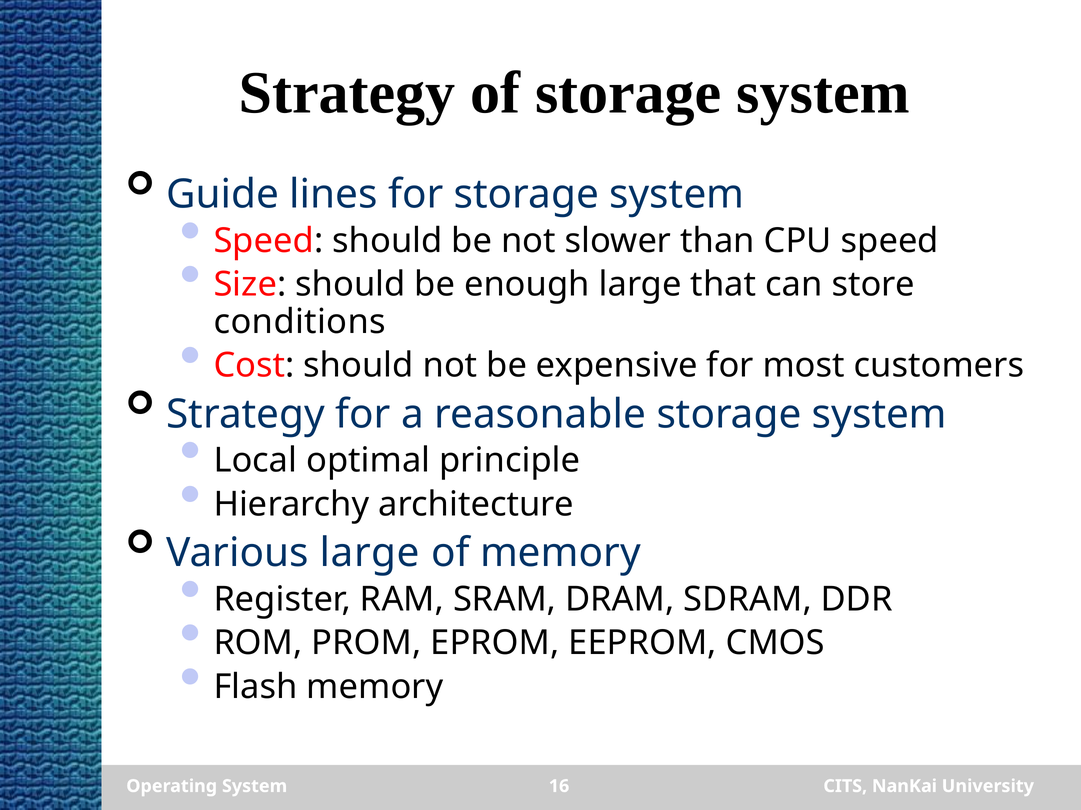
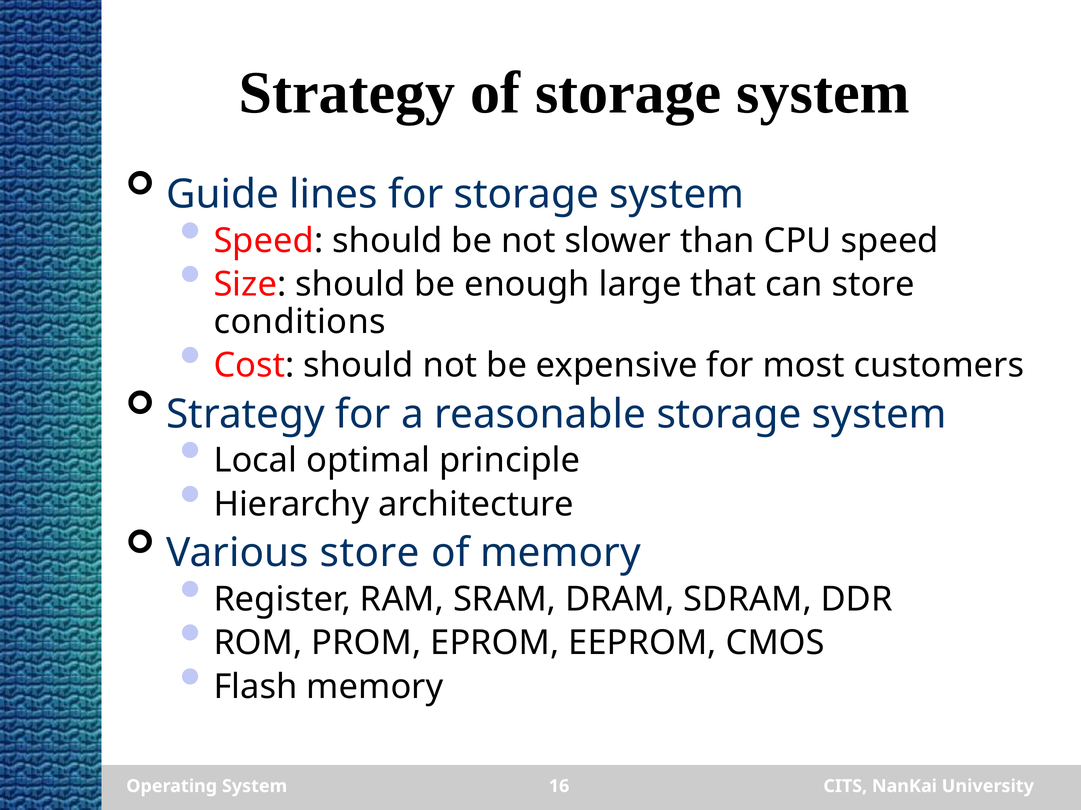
Various large: large -> store
